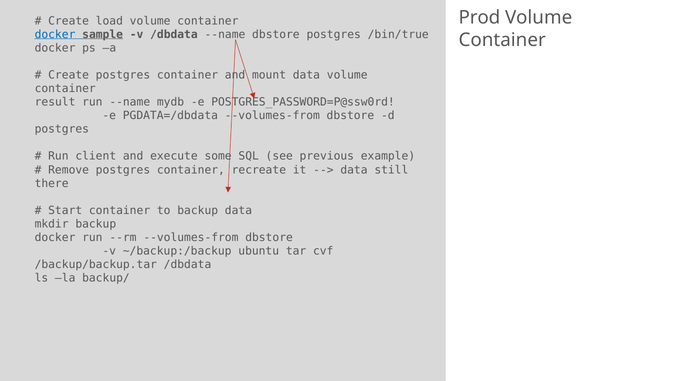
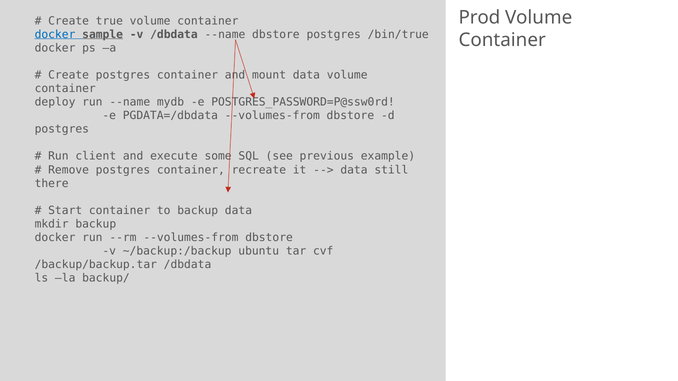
load: load -> true
result: result -> deploy
